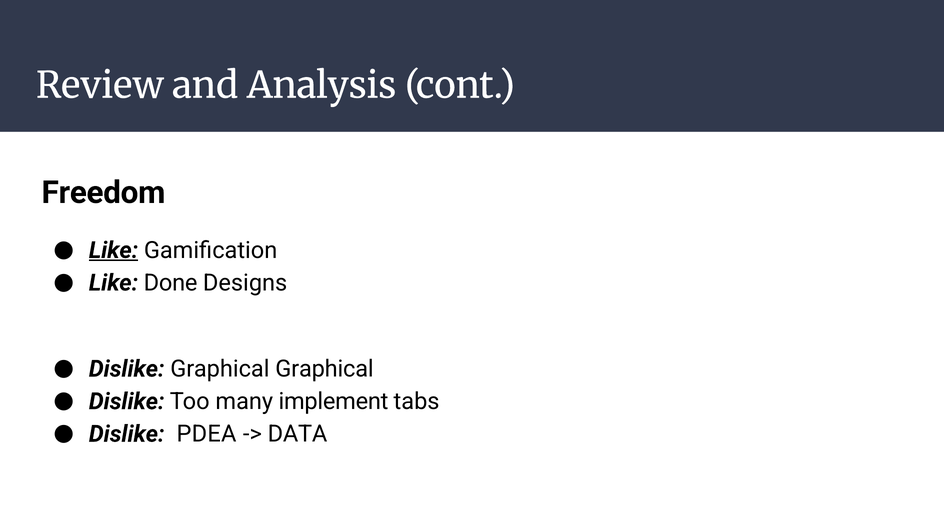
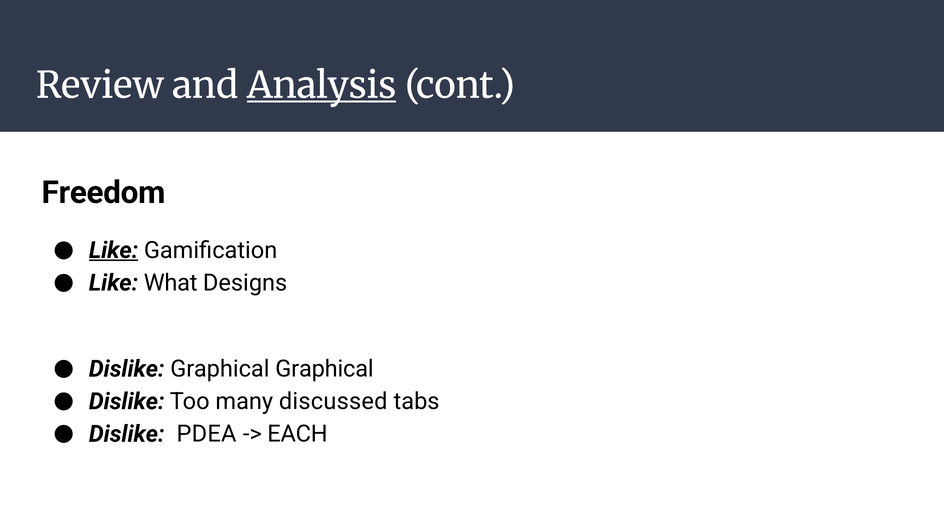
Analysis underline: none -> present
Done: Done -> What
implement: implement -> discussed
DATA: DATA -> EACH
